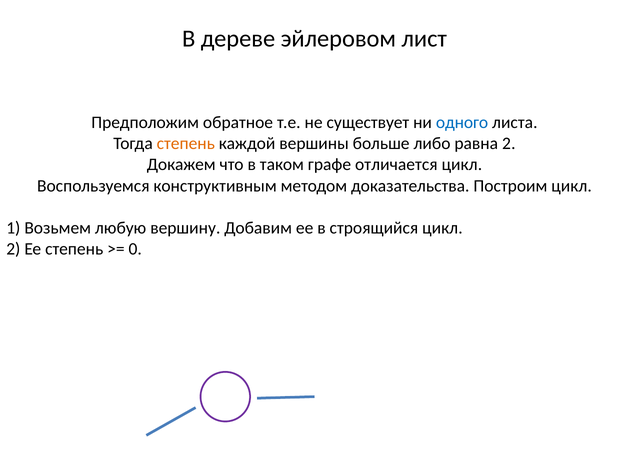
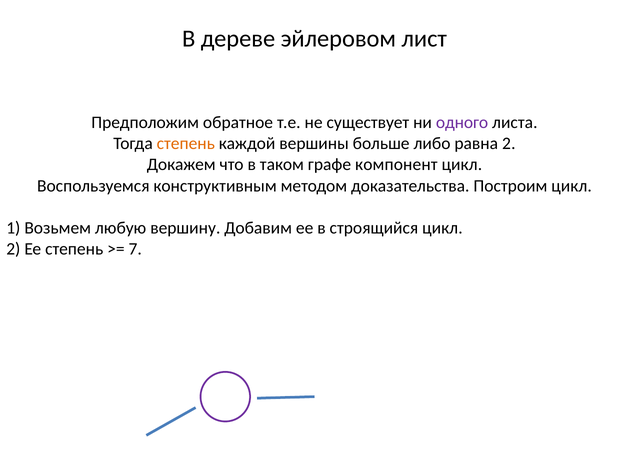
одного colour: blue -> purple
отличается: отличается -> компонент
0: 0 -> 7
